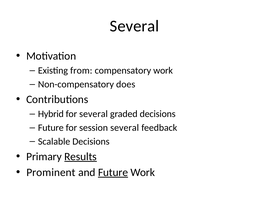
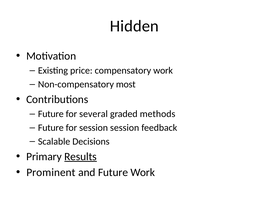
Several at (134, 26): Several -> Hidden
from: from -> price
does: does -> most
Hybrid at (51, 114): Hybrid -> Future
graded decisions: decisions -> methods
session several: several -> session
Future at (113, 172) underline: present -> none
